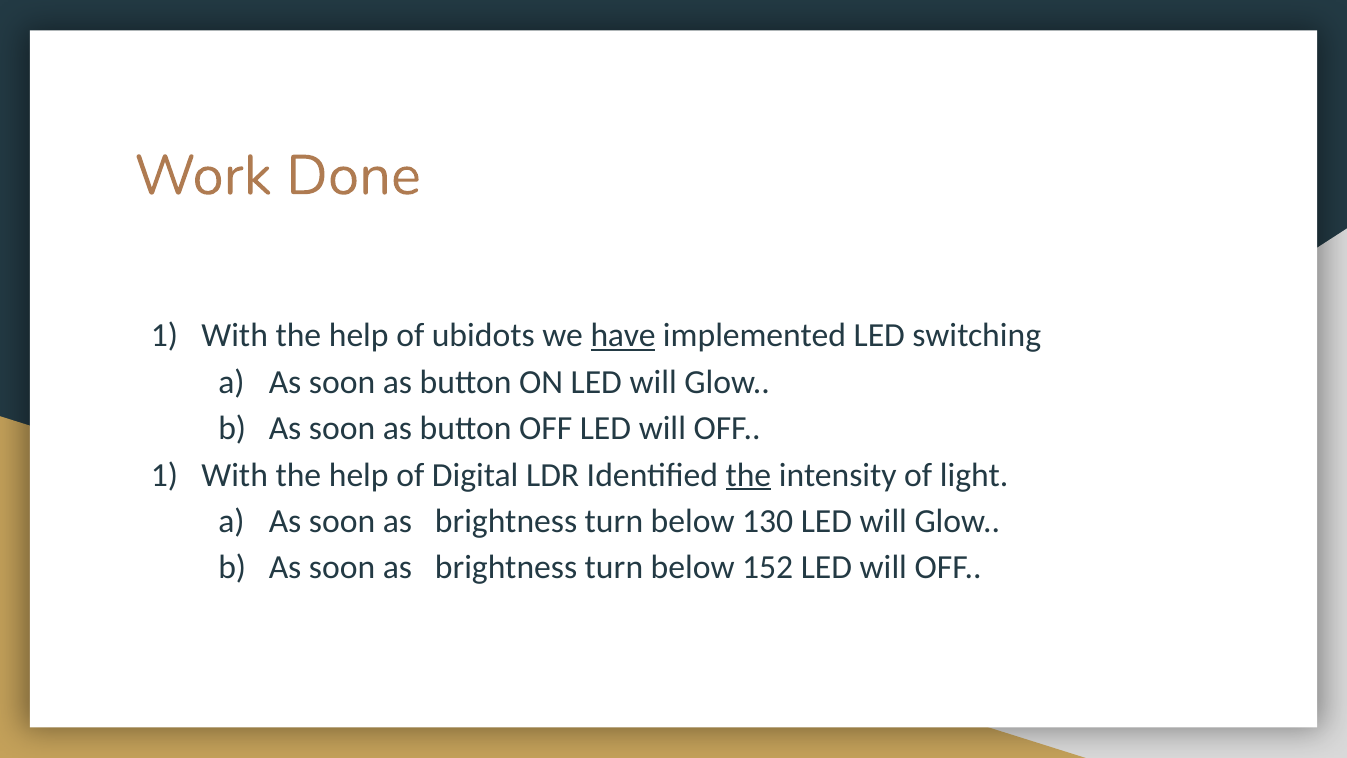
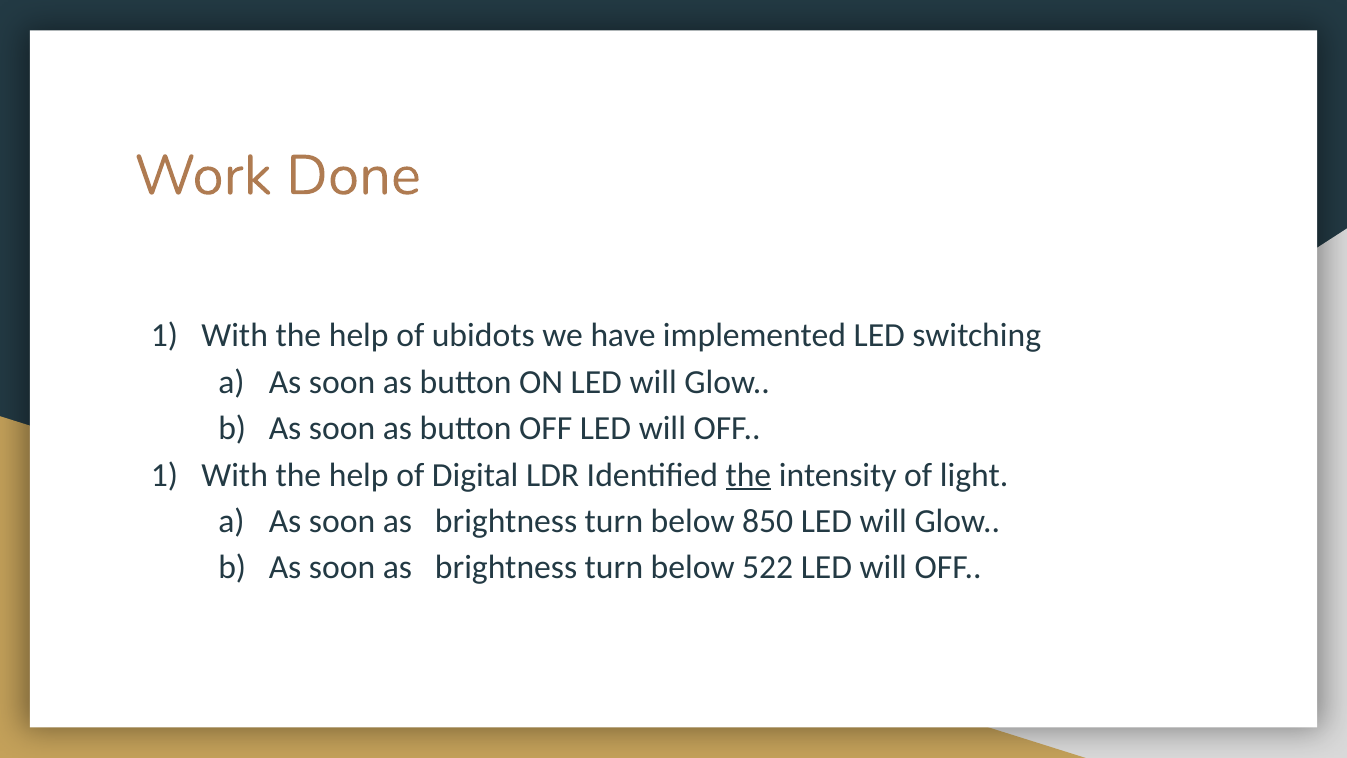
have underline: present -> none
130: 130 -> 850
152: 152 -> 522
